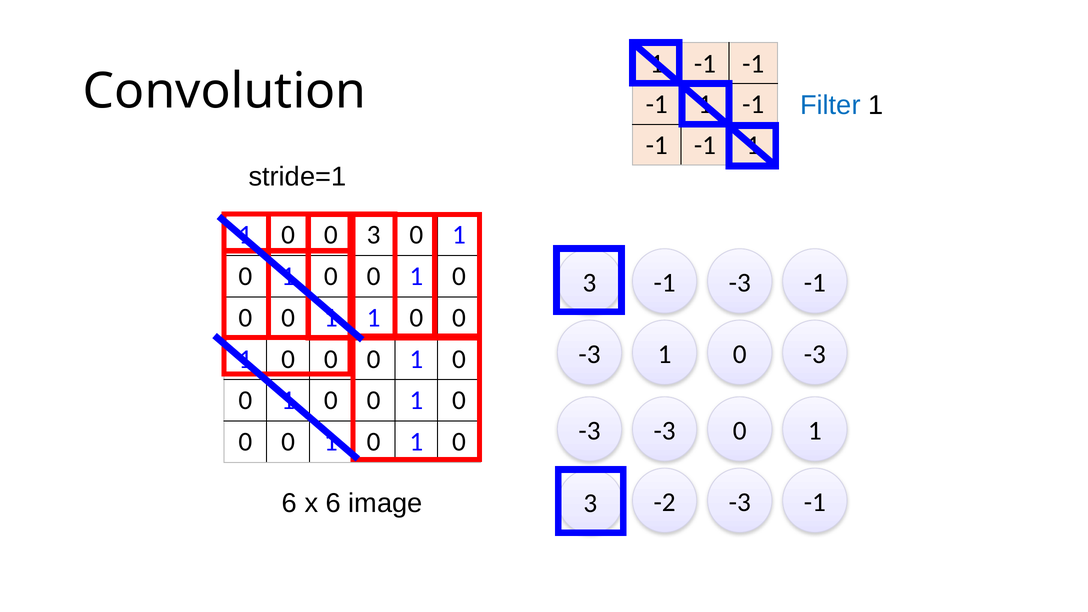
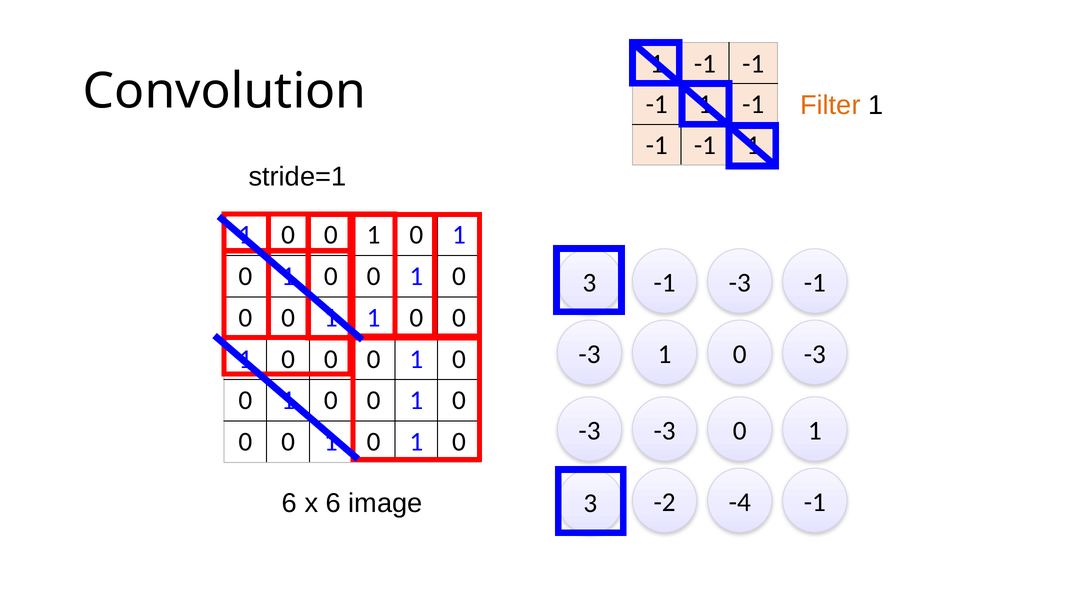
Filter colour: blue -> orange
3 at (374, 235): 3 -> 1
-2 -3: -3 -> -4
